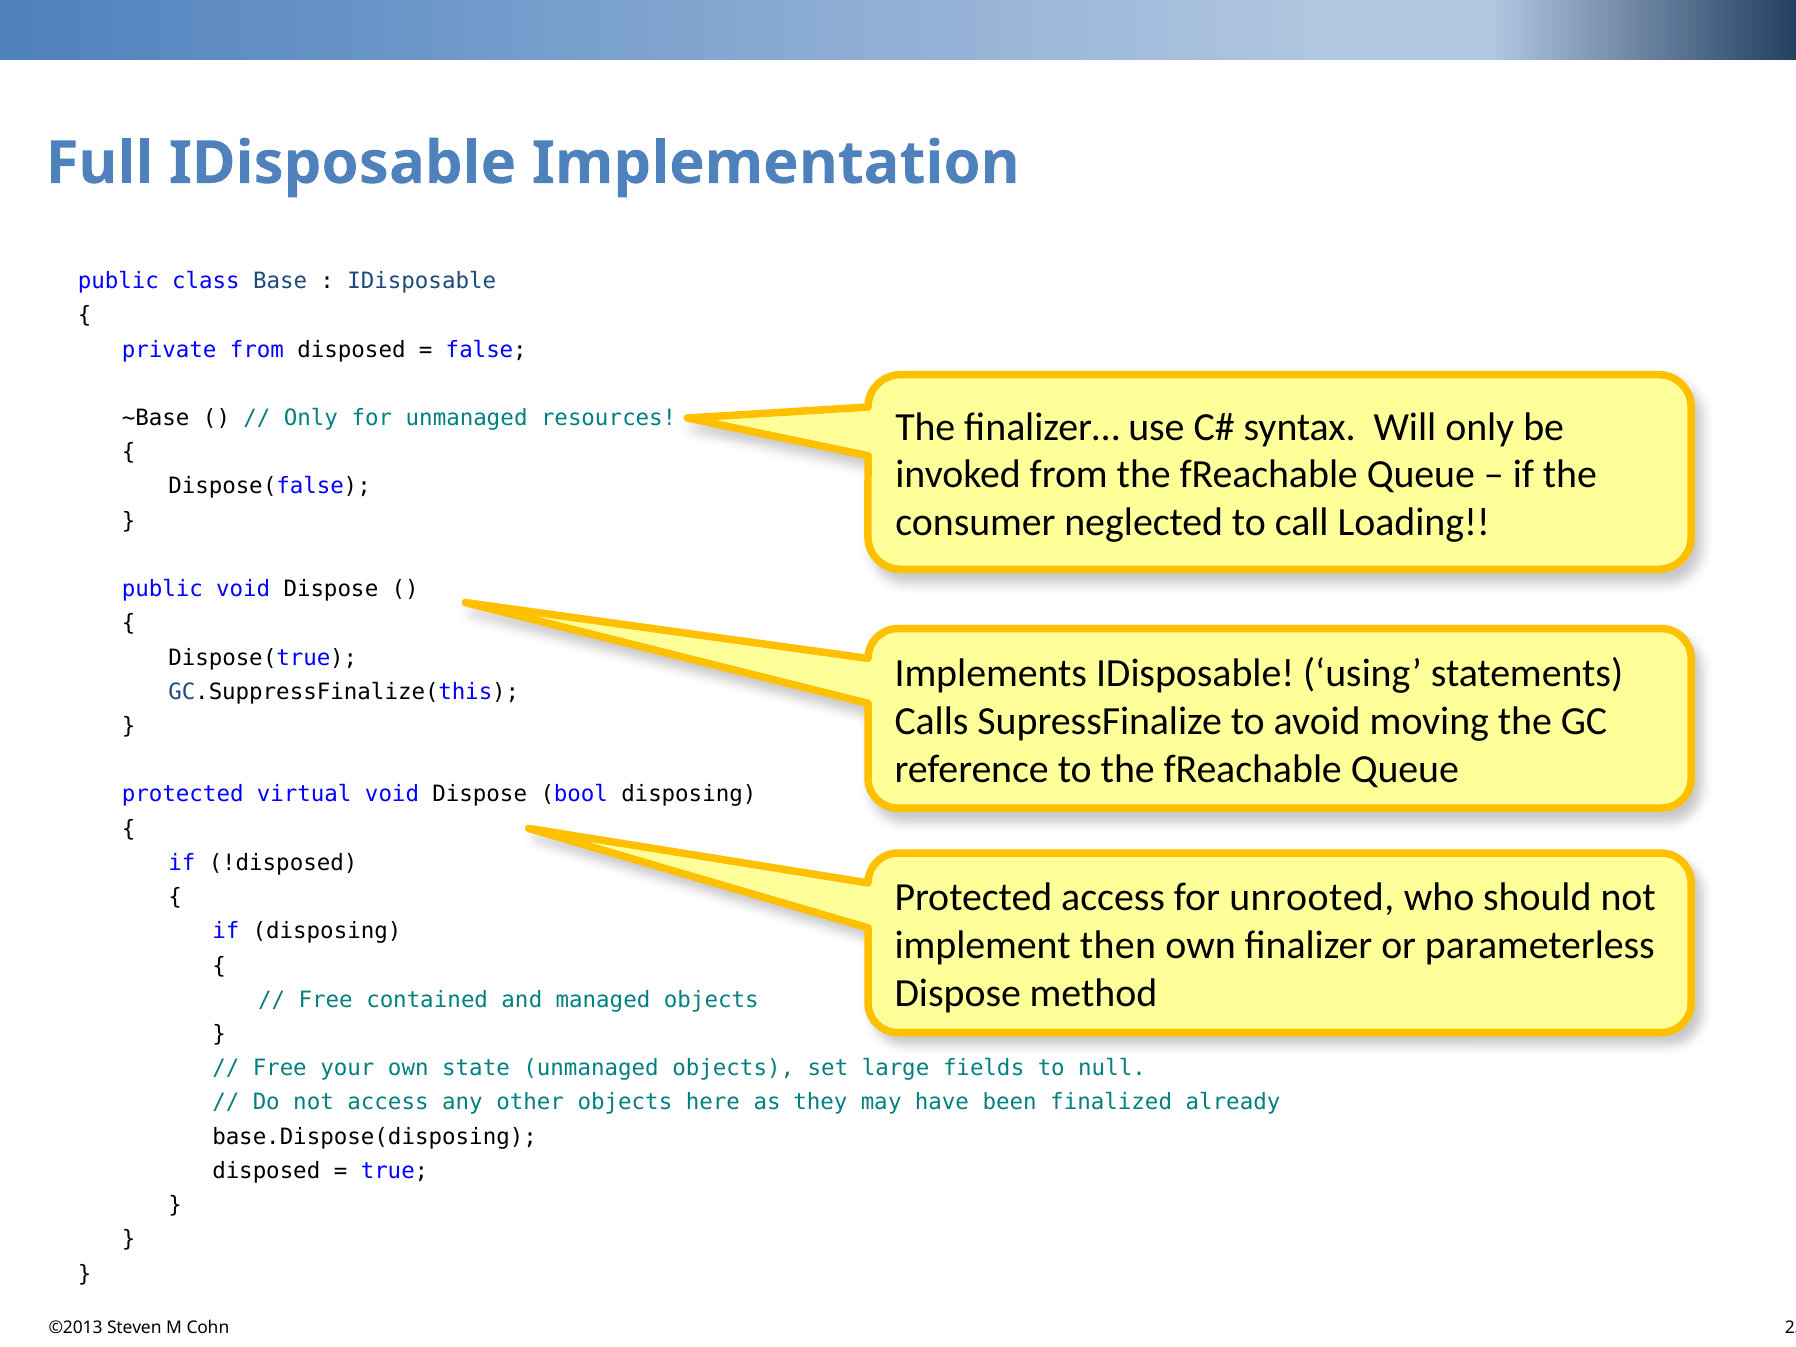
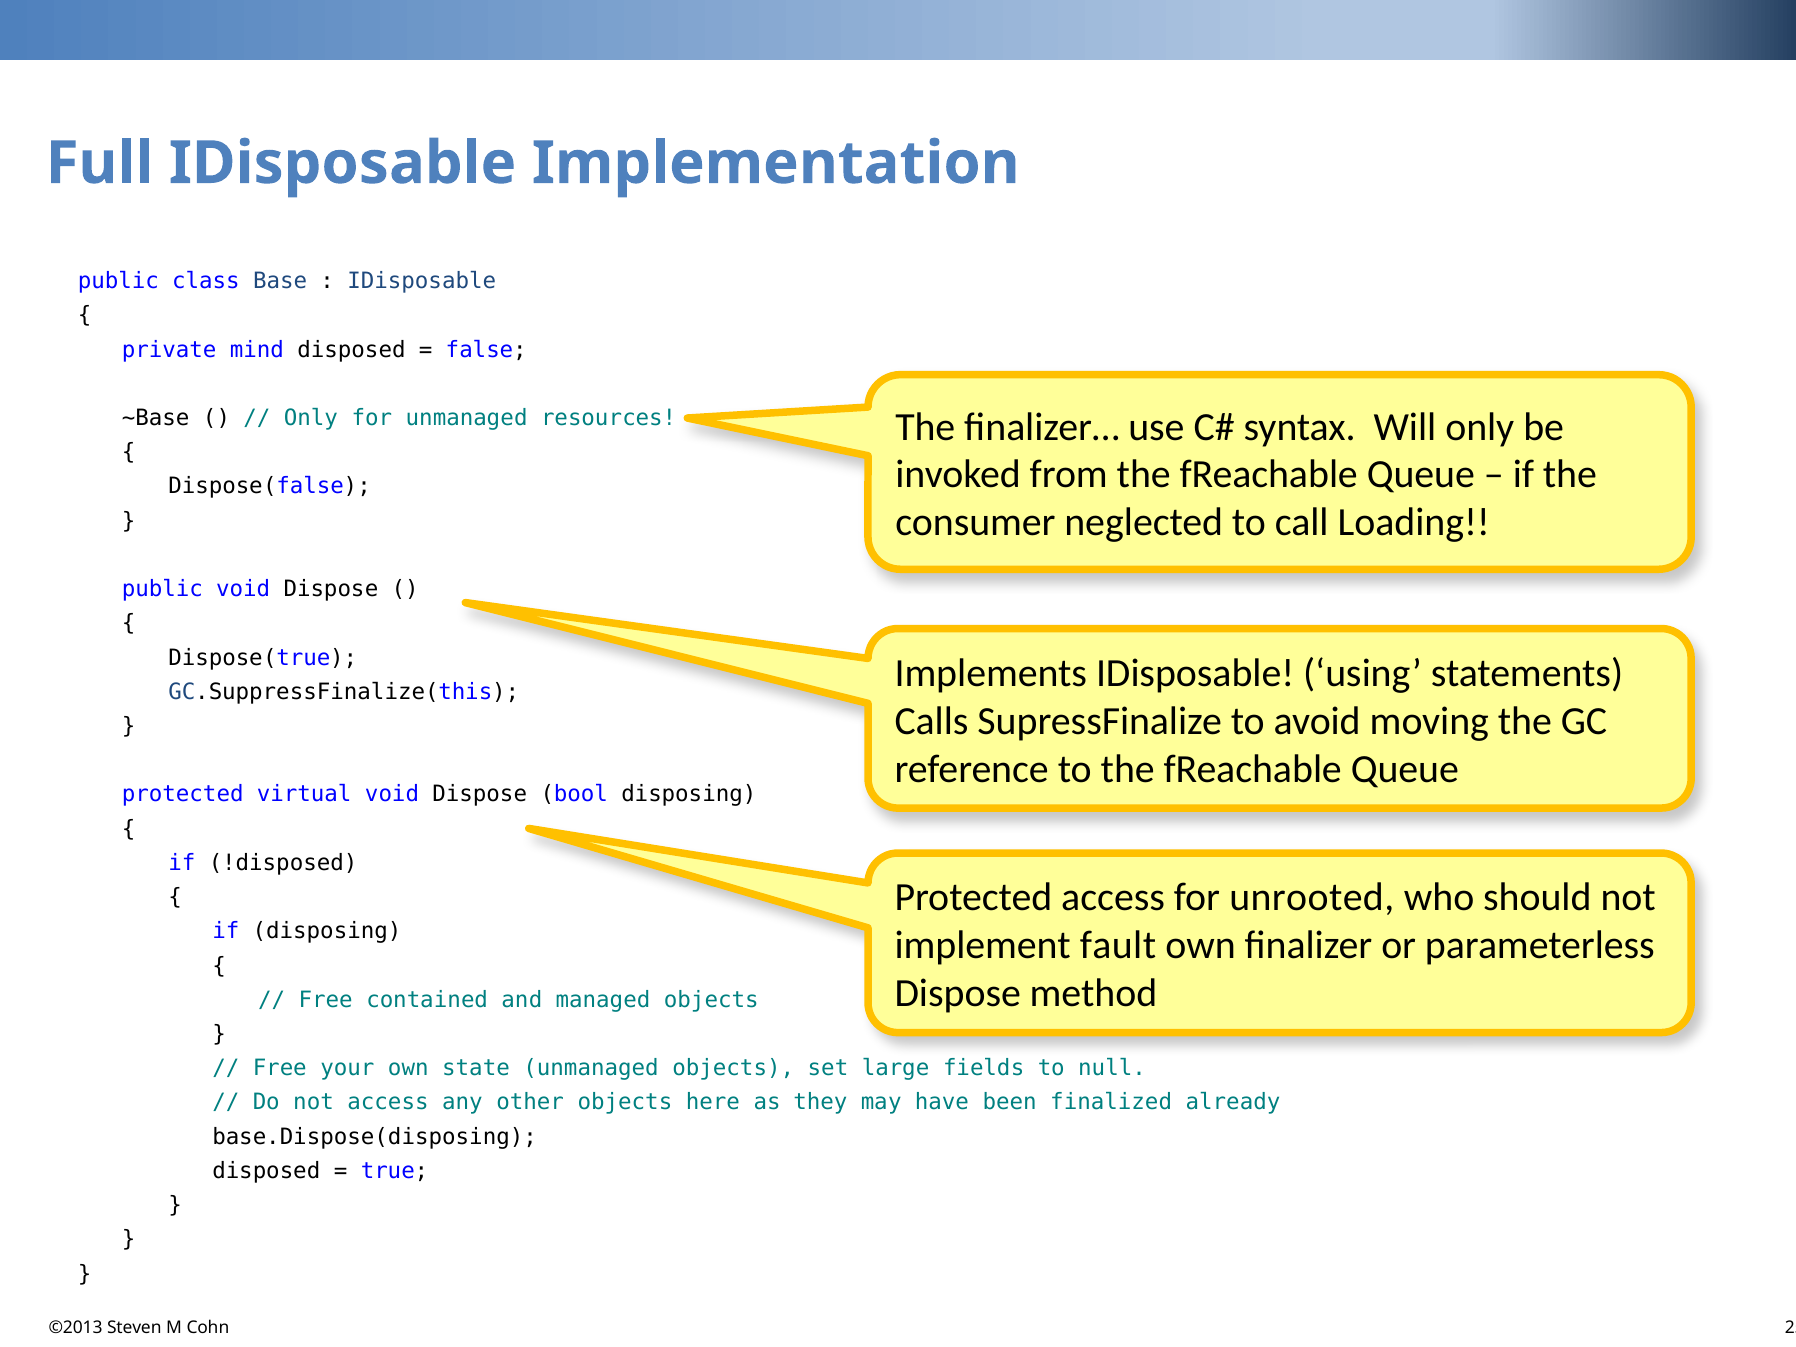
private from: from -> mind
then: then -> fault
